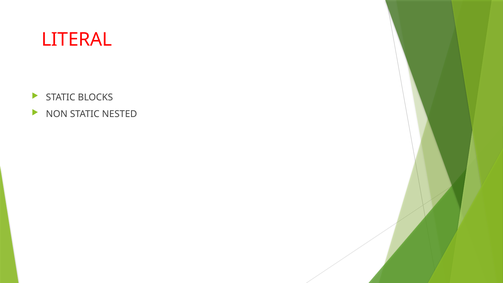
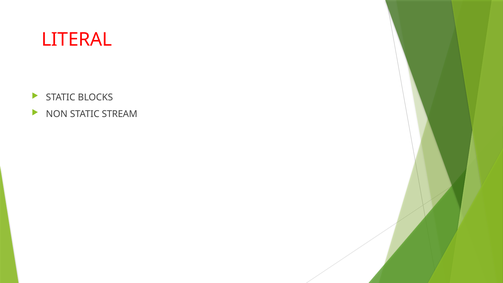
NESTED: NESTED -> STREAM
